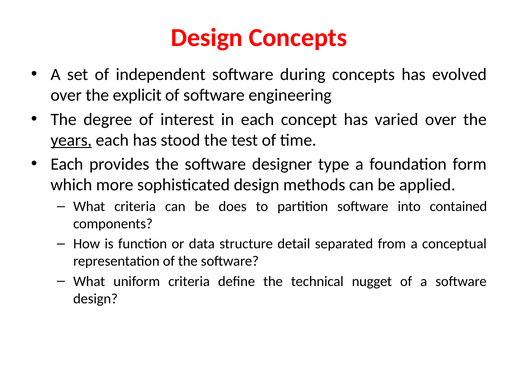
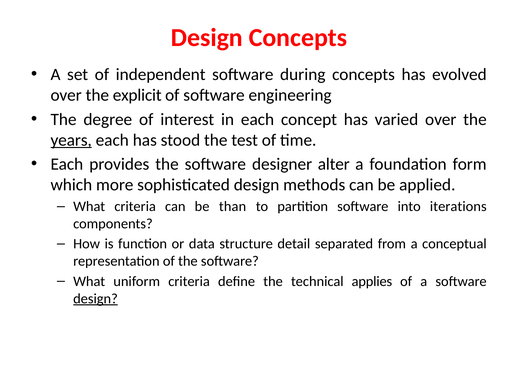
type: type -> alter
does: does -> than
contained: contained -> iterations
nugget: nugget -> applies
design at (95, 299) underline: none -> present
